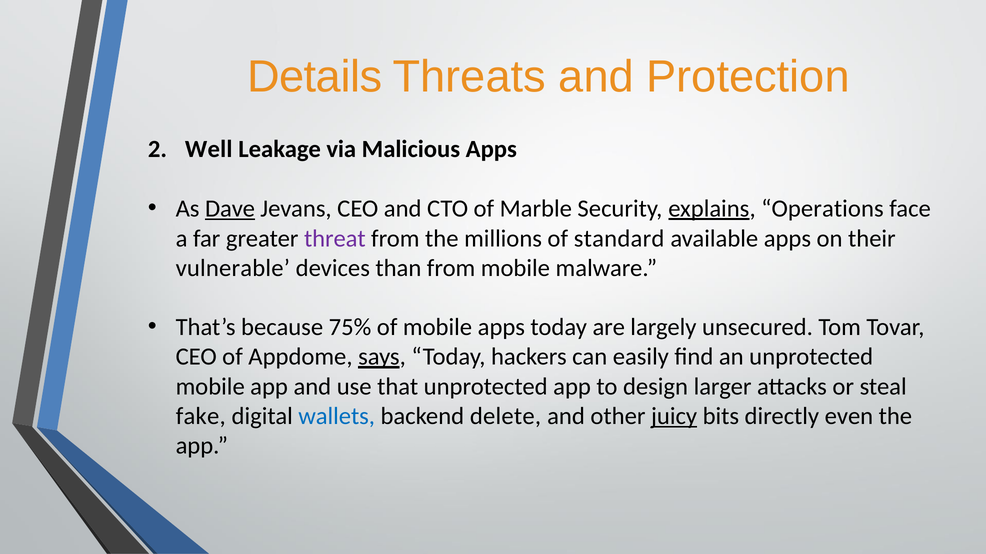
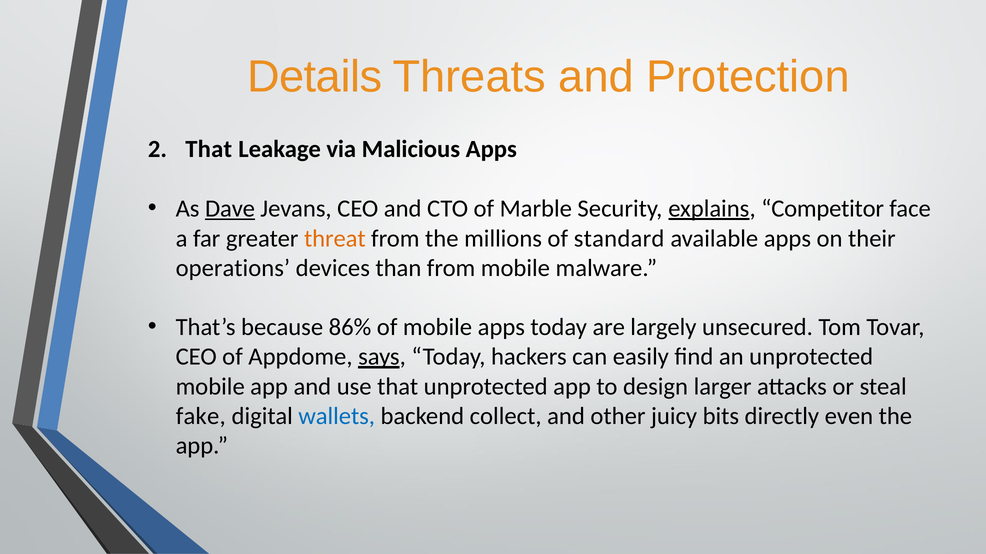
Well at (209, 150): Well -> That
Operations: Operations -> Competitor
threat colour: purple -> orange
vulnerable: vulnerable -> operations
75%: 75% -> 86%
delete: delete -> collect
juicy underline: present -> none
